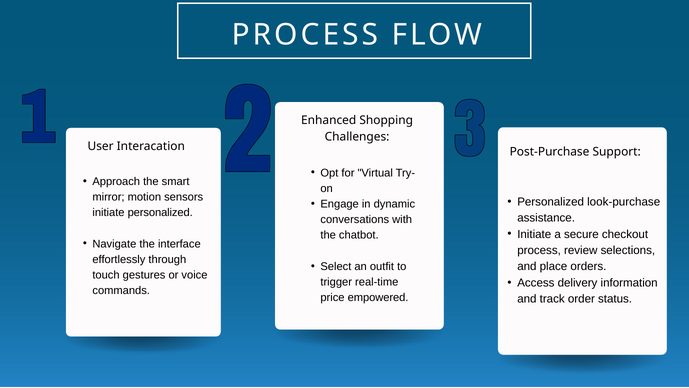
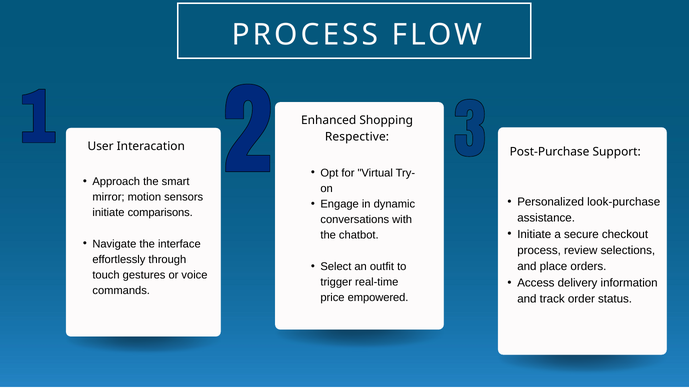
Challenges: Challenges -> Respective
initiate personalized: personalized -> comparisons
